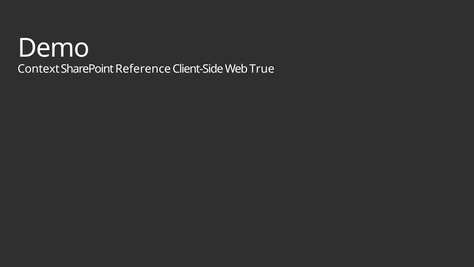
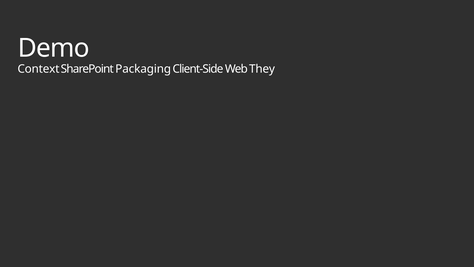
Reference: Reference -> Packaging
True: True -> They
